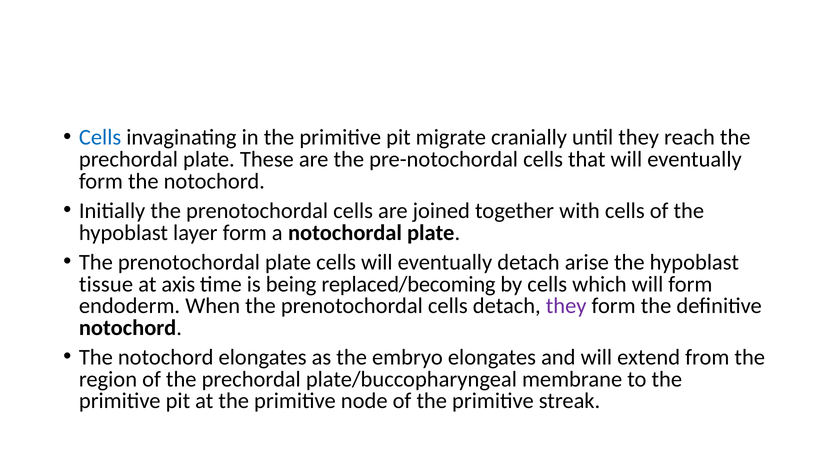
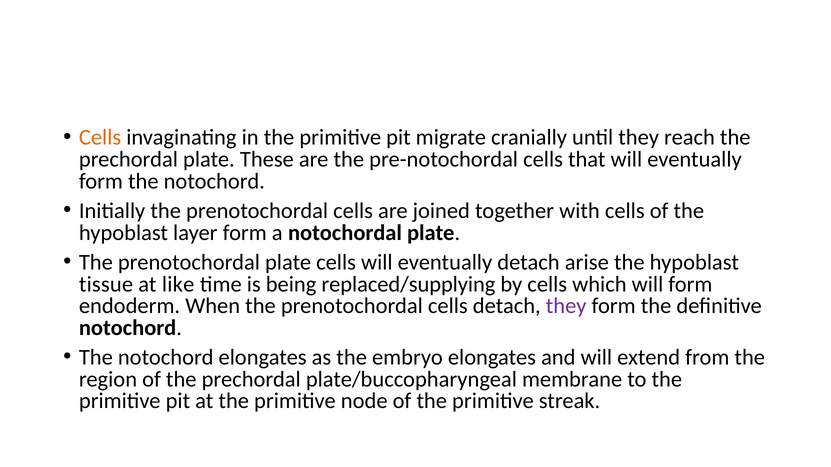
Cells at (100, 138) colour: blue -> orange
axis: axis -> like
replaced/becoming: replaced/becoming -> replaced/supplying
